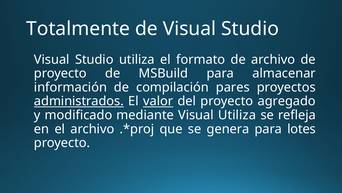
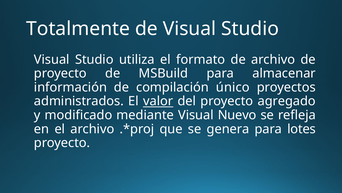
pares: pares -> único
administrados underline: present -> none
Visual Utiliza: Utiliza -> Nuevo
